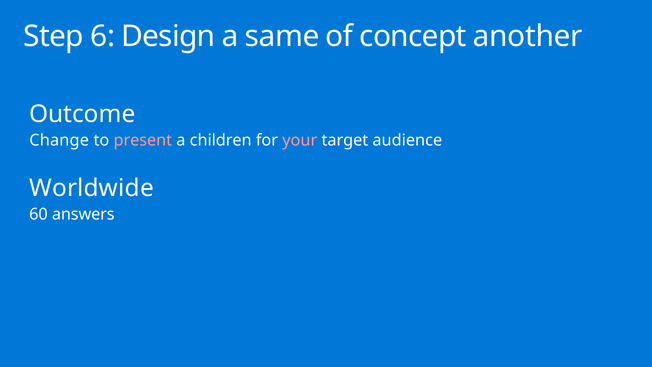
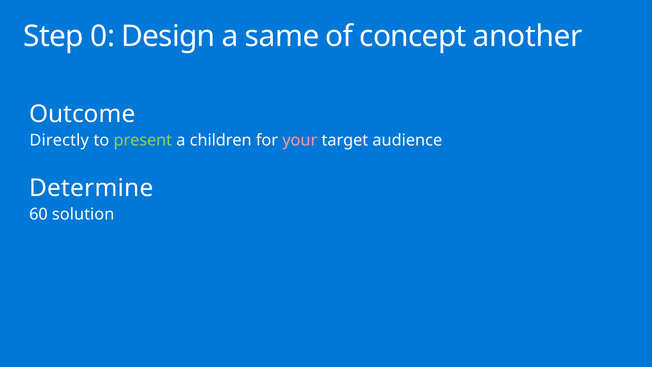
6: 6 -> 0
Change: Change -> Directly
present colour: pink -> light green
Worldwide: Worldwide -> Determine
answers: answers -> solution
